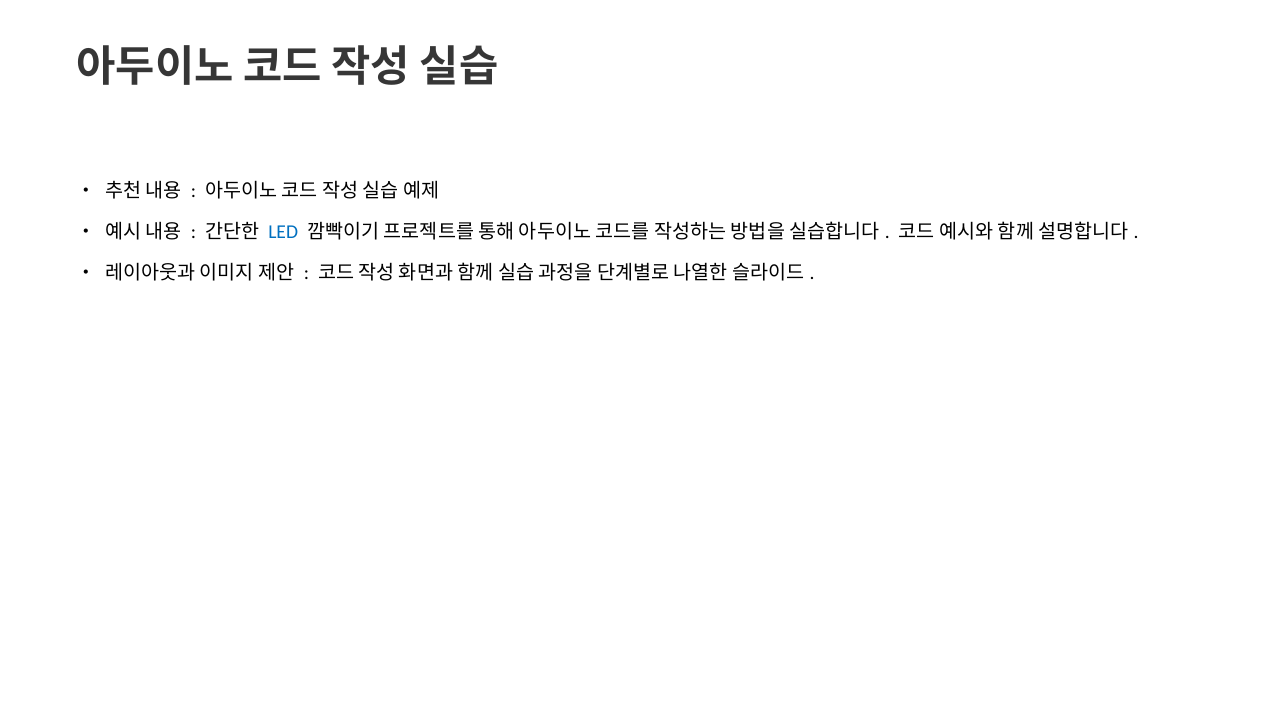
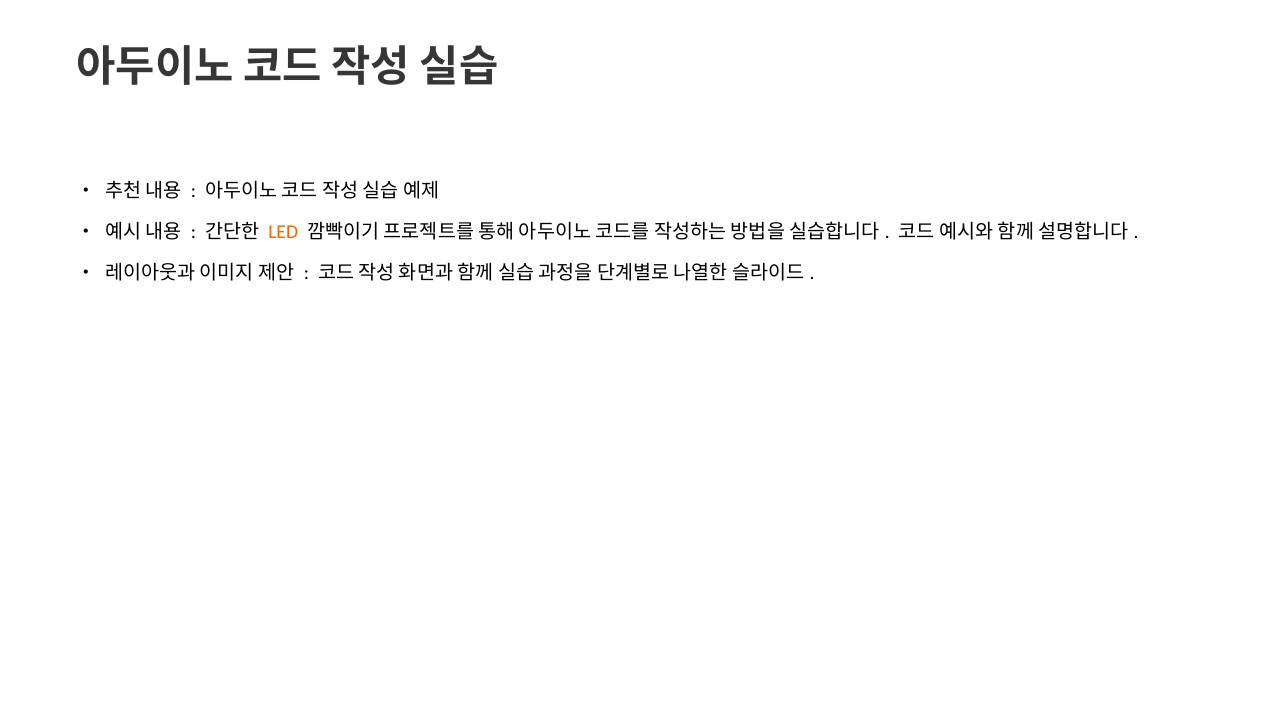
LED colour: blue -> orange
